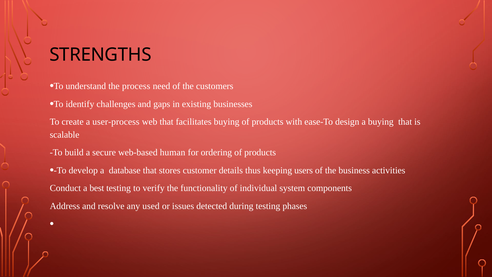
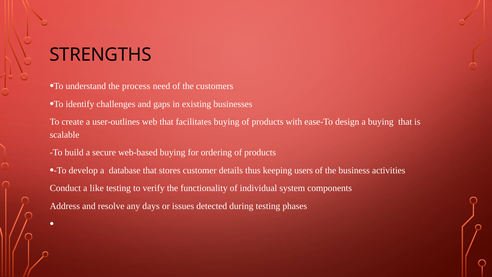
user-process: user-process -> user-outlines
web-based human: human -> buying
best: best -> like
used: used -> days
